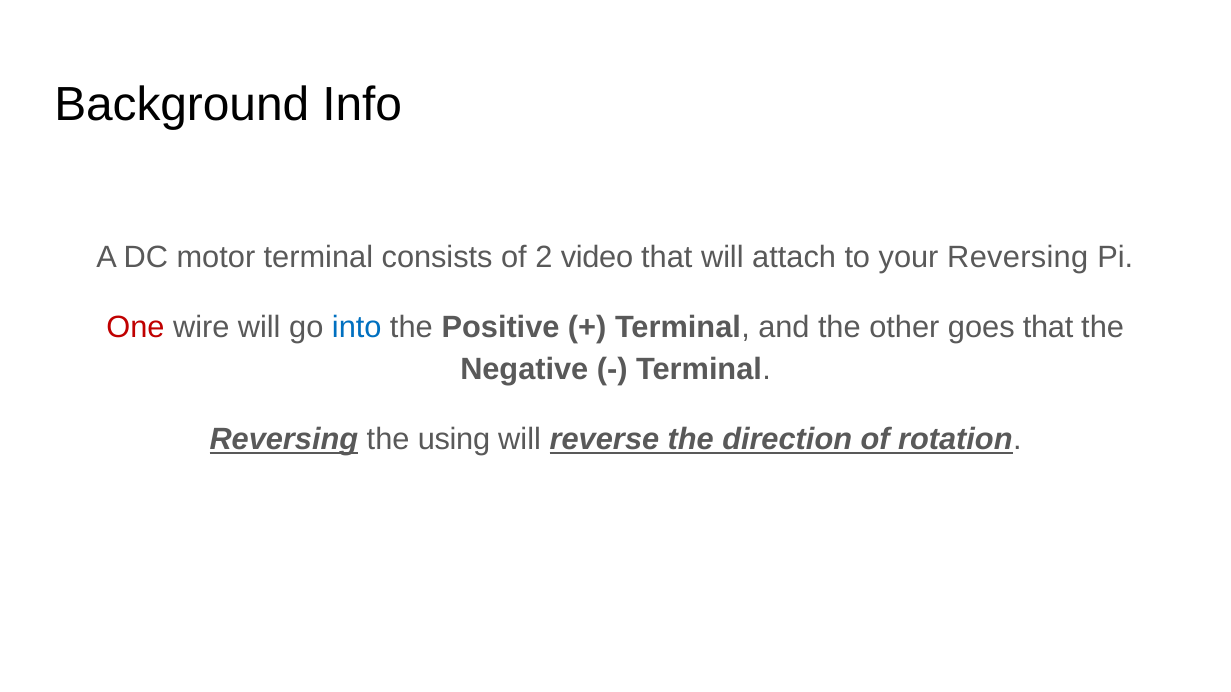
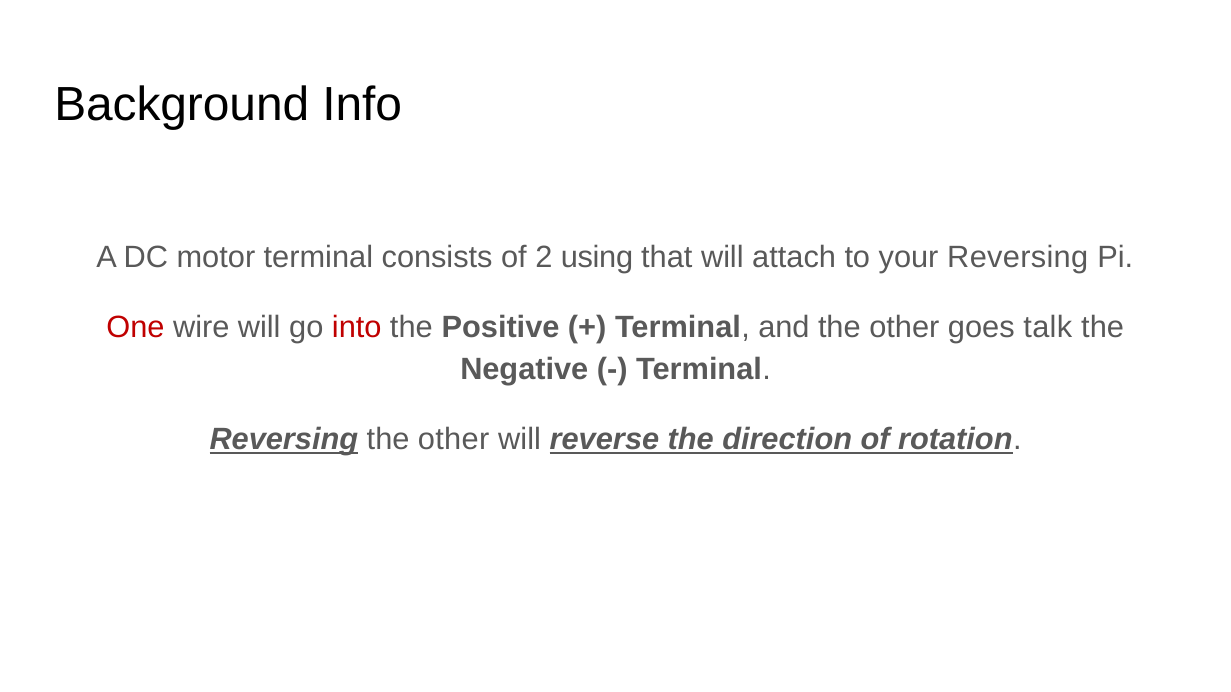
video: video -> using
into colour: blue -> red
goes that: that -> talk
Reversing the using: using -> other
